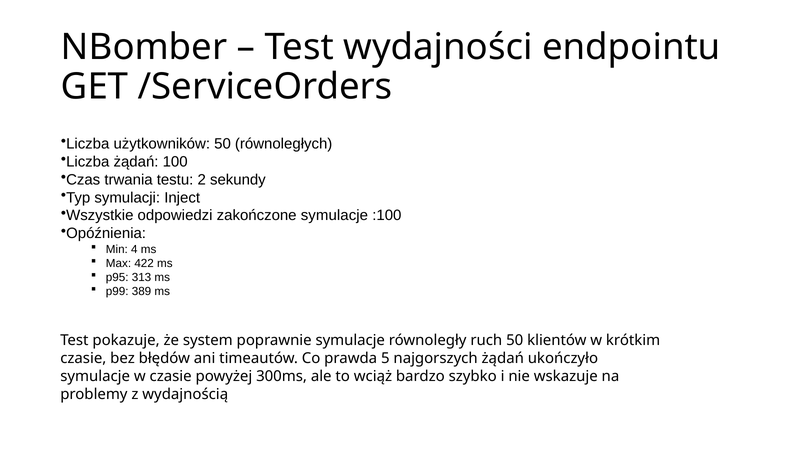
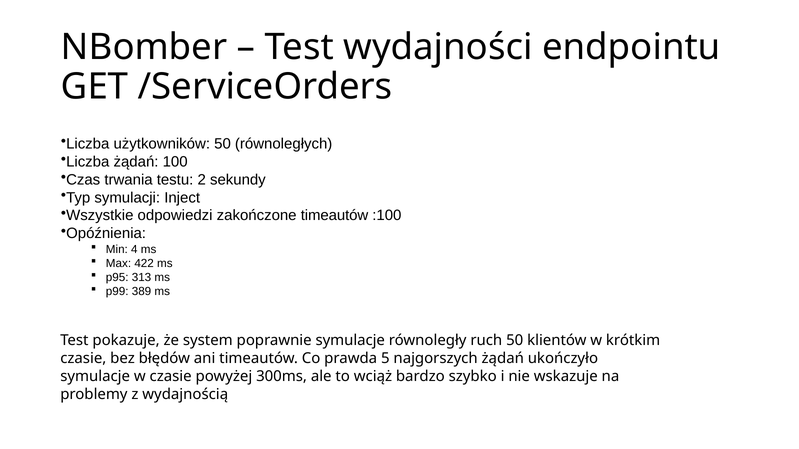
zakończone symulacje: symulacje -> timeautów
